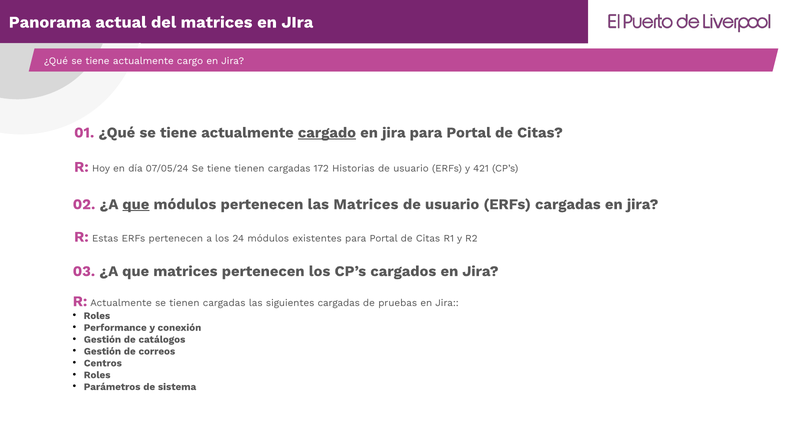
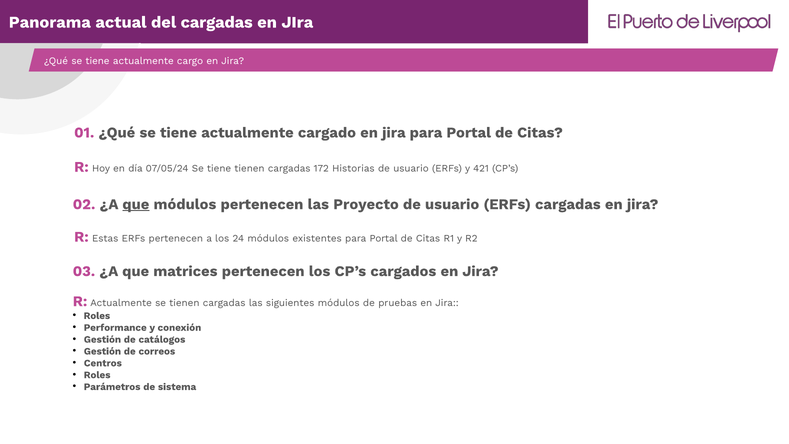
del matrices: matrices -> cargadas
cargado underline: present -> none
las Matrices: Matrices -> Proyecto
siguientes cargadas: cargadas -> módulos
